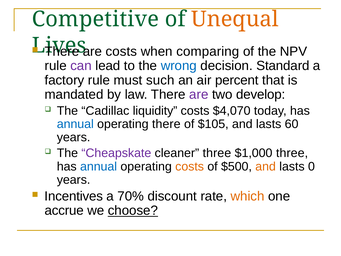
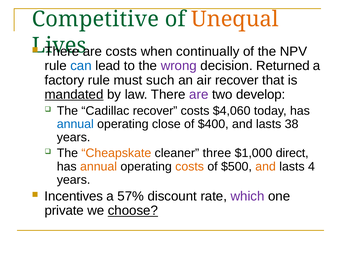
comparing: comparing -> continually
can colour: purple -> blue
wrong colour: blue -> purple
Standard: Standard -> Returned
air percent: percent -> recover
mandated underline: none -> present
Cadillac liquidity: liquidity -> recover
$4,070: $4,070 -> $4,060
operating there: there -> close
$105: $105 -> $400
60: 60 -> 38
Cheapskate colour: purple -> orange
$1,000 three: three -> direct
annual at (99, 166) colour: blue -> orange
0: 0 -> 4
70%: 70% -> 57%
which colour: orange -> purple
accrue: accrue -> private
